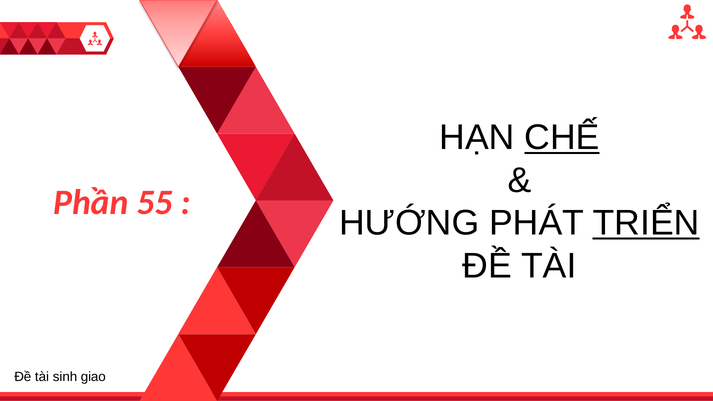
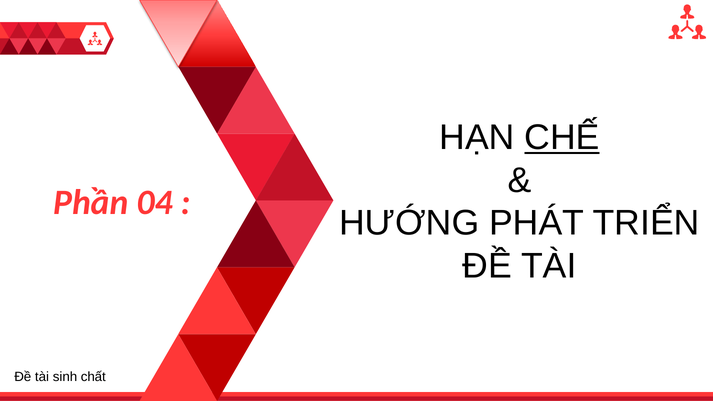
55: 55 -> 04
TRIỂN underline: present -> none
giao: giao -> chất
